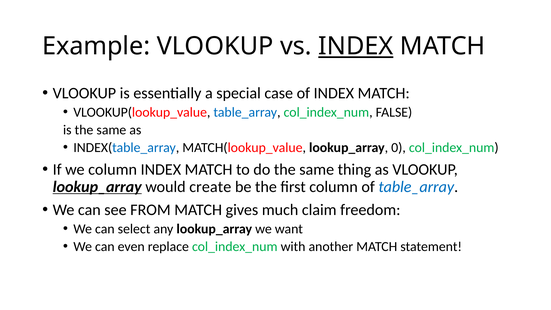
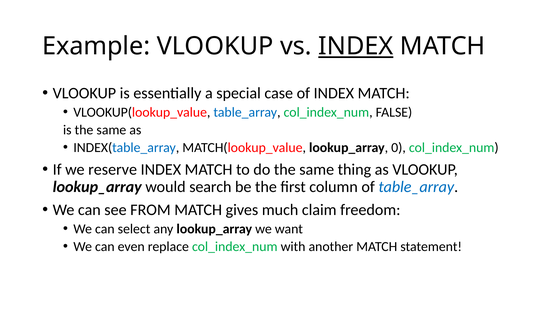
we column: column -> reserve
lookup_array at (97, 187) underline: present -> none
create: create -> search
